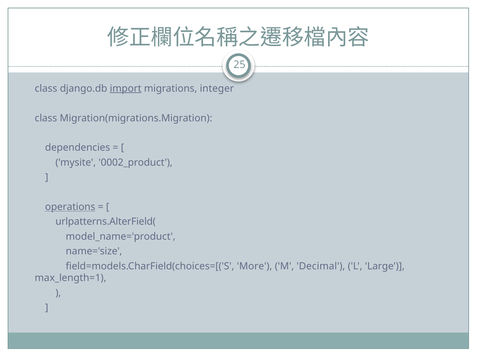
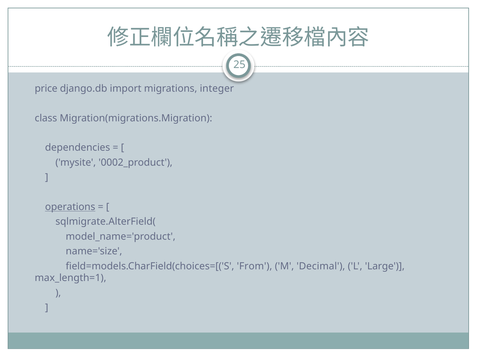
class at (46, 89): class -> price
import underline: present -> none
urlpatterns.AlterField(: urlpatterns.AlterField( -> sqlmigrate.AlterField(
More: More -> From
